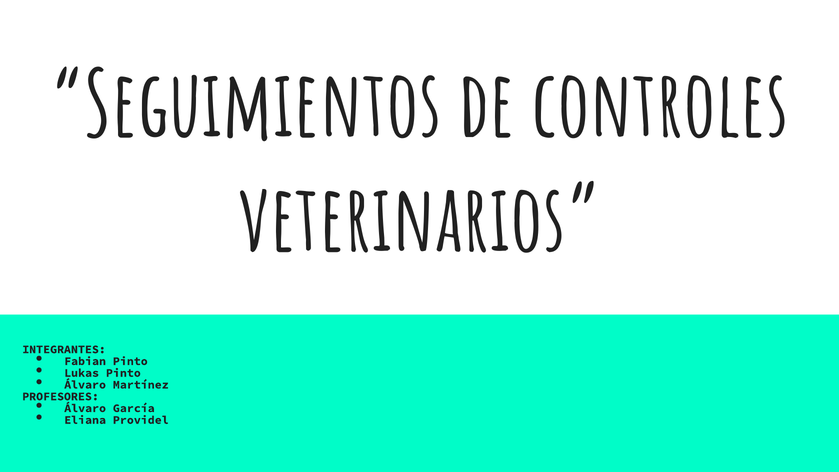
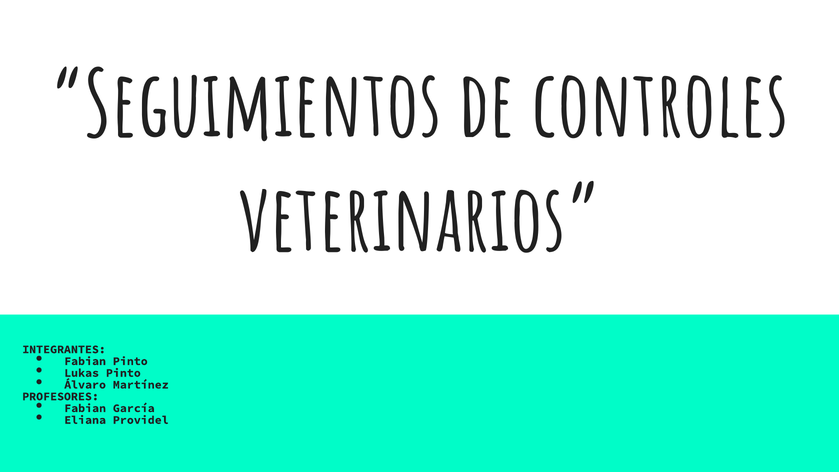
Álvaro at (85, 408): Álvaro -> Fabian
